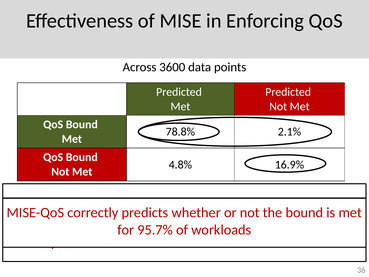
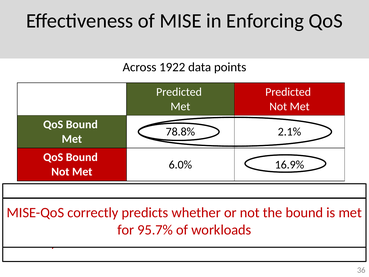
3600: 3600 -> 1922
4.8%: 4.8% -> 6.0%
